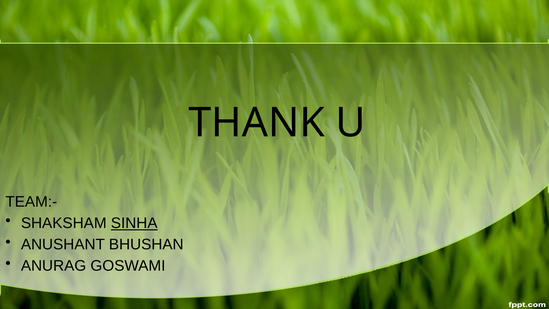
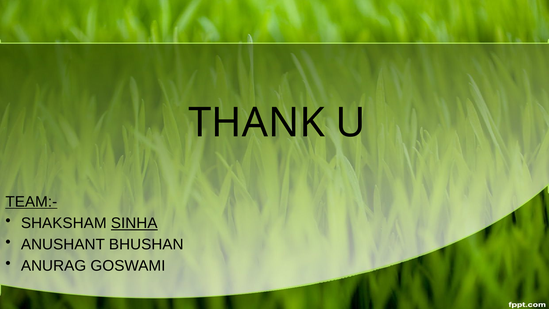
TEAM:- underline: none -> present
